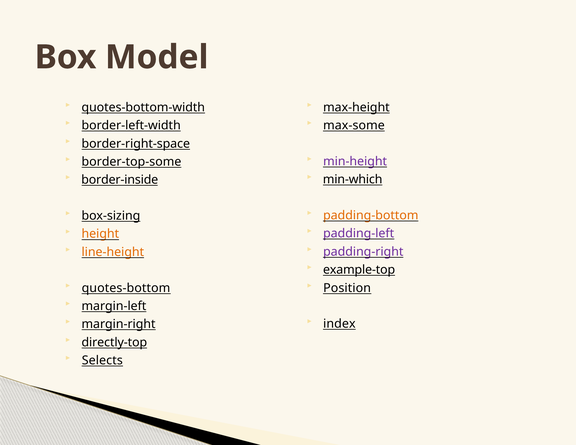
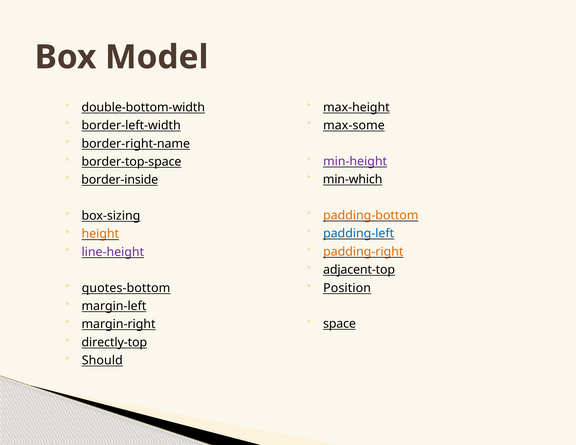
quotes-bottom-width: quotes-bottom-width -> double-bottom-width
border-right-space: border-right-space -> border-right-name
border-top-some: border-top-some -> border-top-space
padding-left colour: purple -> blue
padding-right colour: purple -> orange
line-height colour: orange -> purple
example-top: example-top -> adjacent-top
index: index -> space
Selects: Selects -> Should
